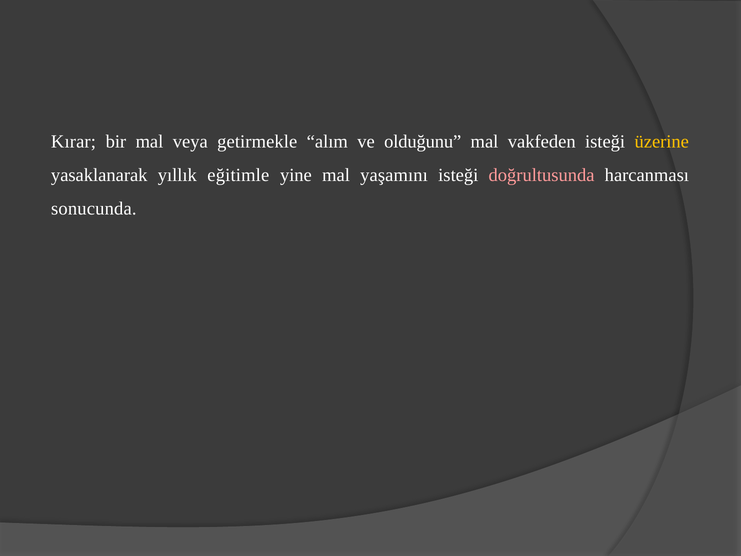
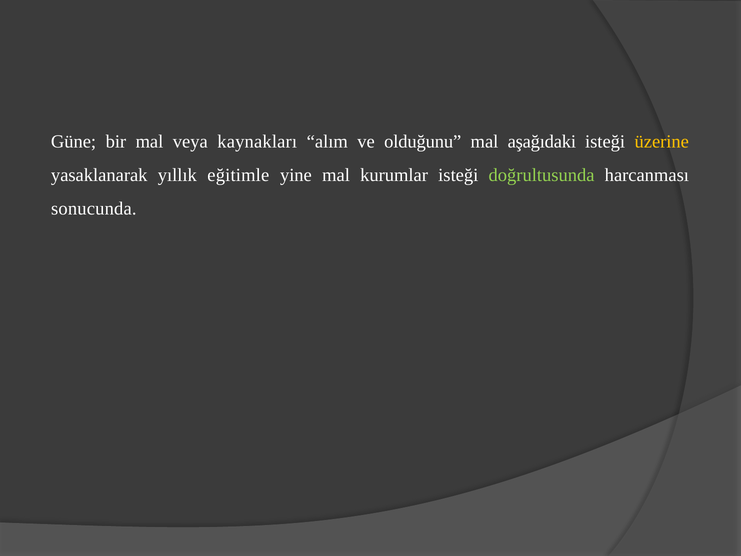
Kırar: Kırar -> Güne
getirmekle: getirmekle -> kaynakları
vakfeden: vakfeden -> aşağıdaki
yaşamını: yaşamını -> kurumlar
doğrultusunda colour: pink -> light green
